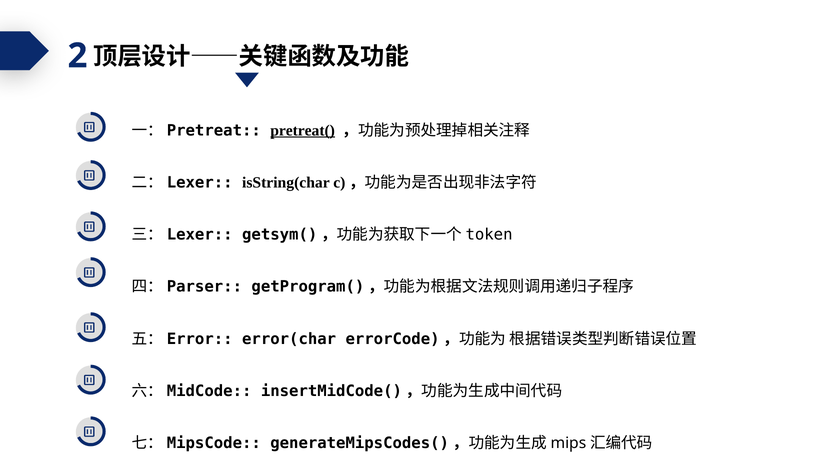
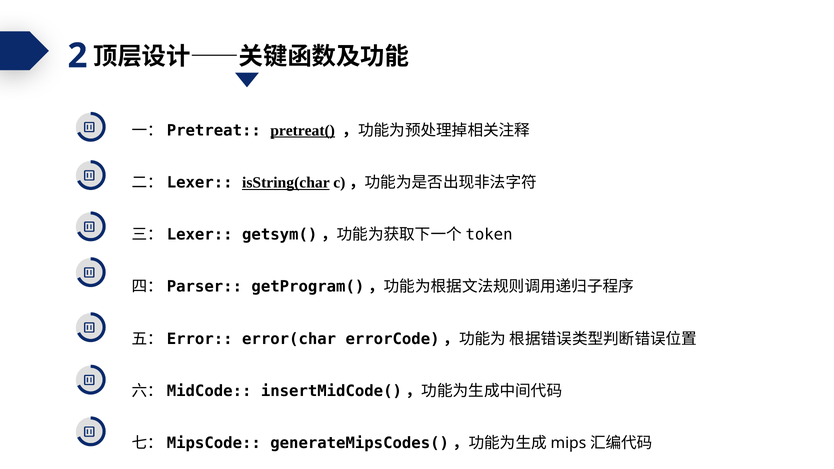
isString(char underline: none -> present
